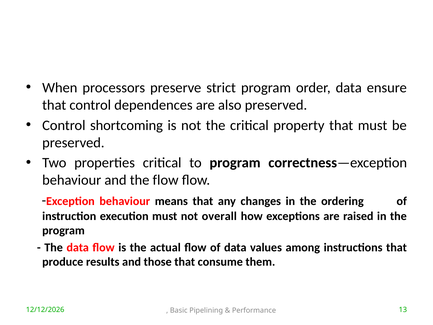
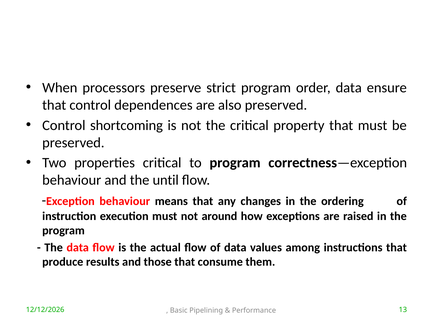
the flow: flow -> until
overall: overall -> around
